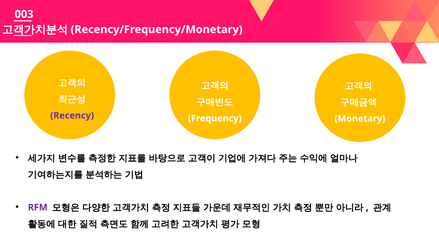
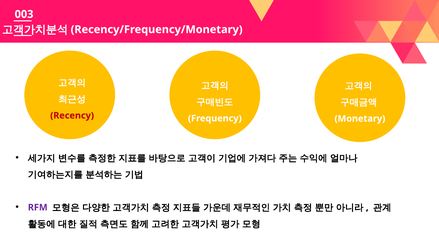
Recency colour: purple -> red
